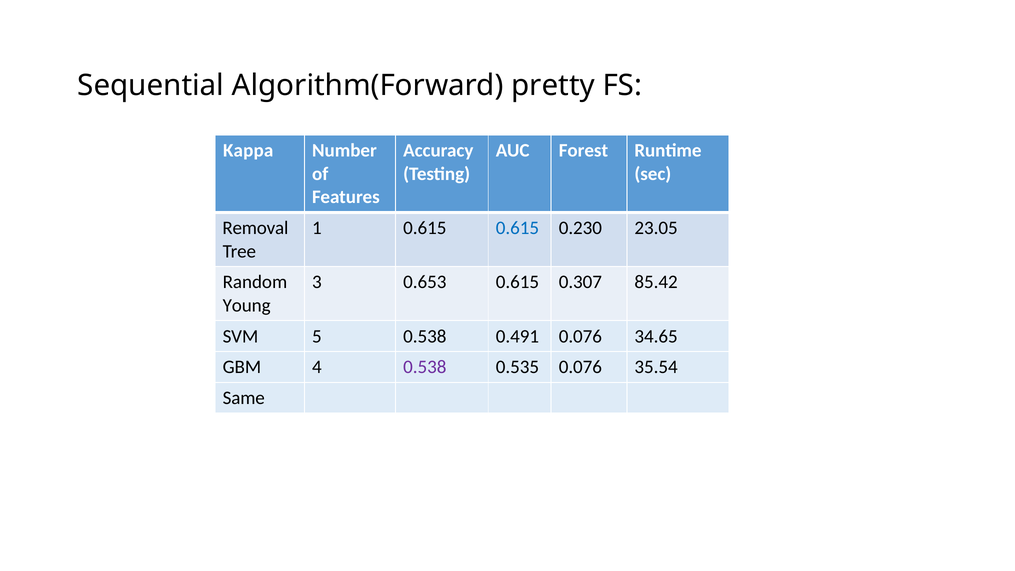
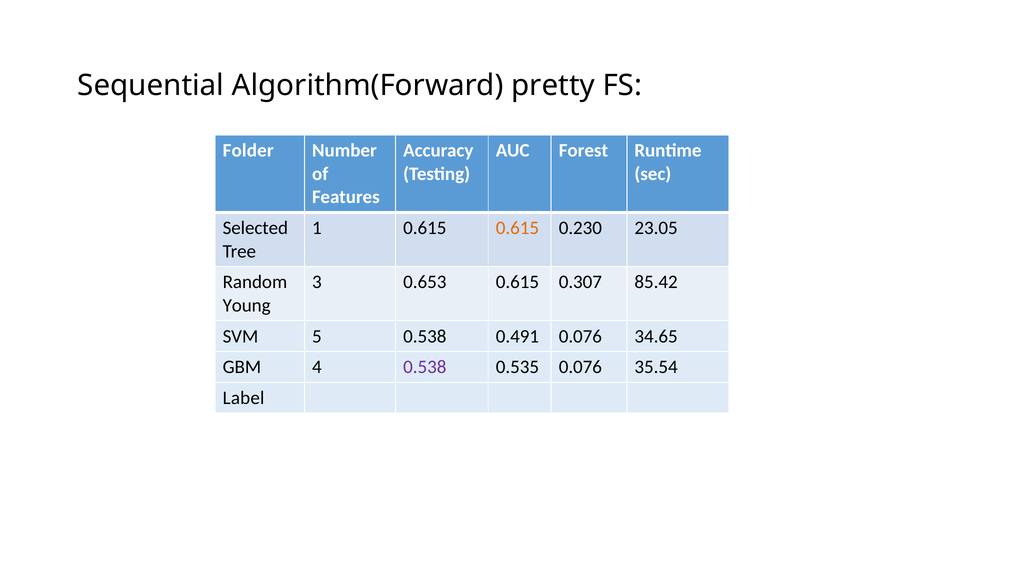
Kappa: Kappa -> Folder
Removal: Removal -> Selected
0.615 at (517, 228) colour: blue -> orange
Same: Same -> Label
